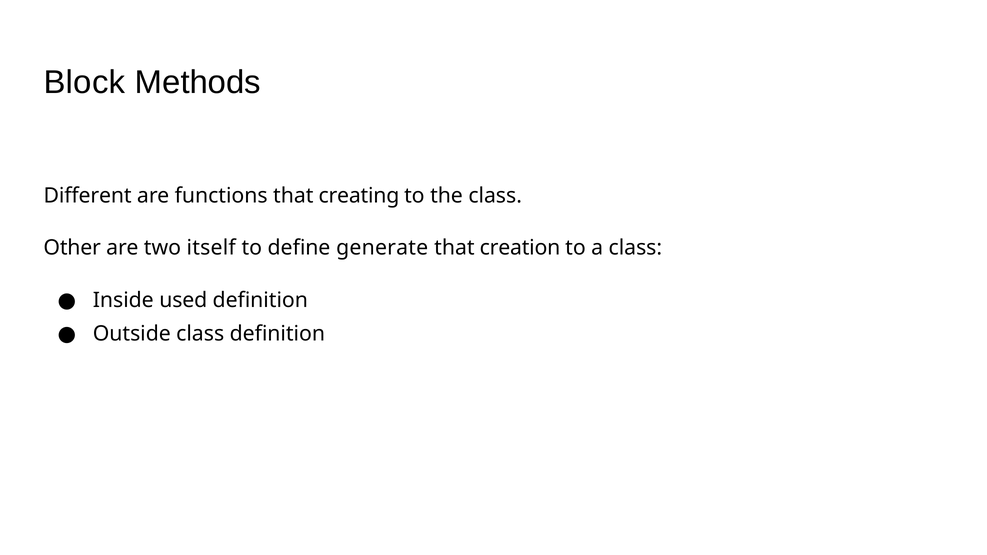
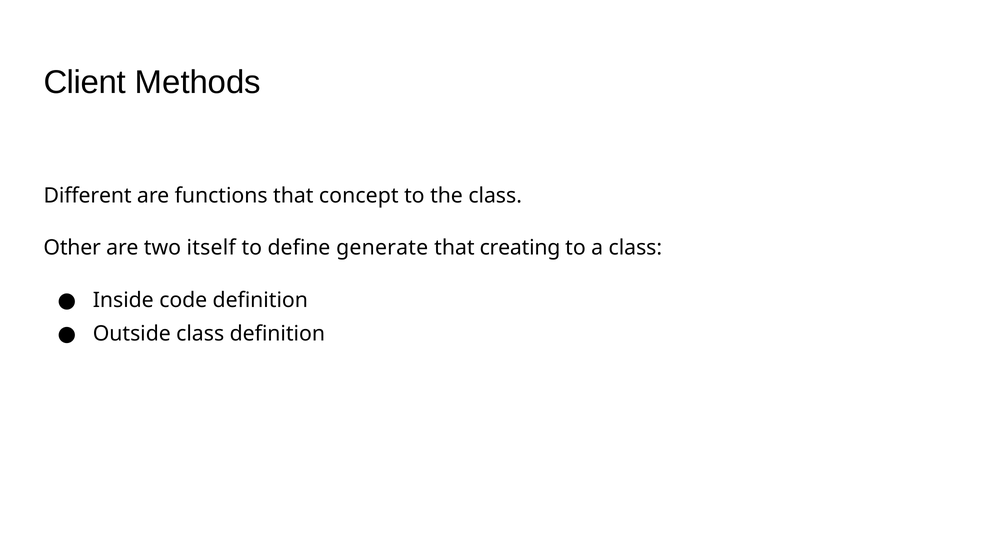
Block: Block -> Client
creating: creating -> concept
creation: creation -> creating
used: used -> code
